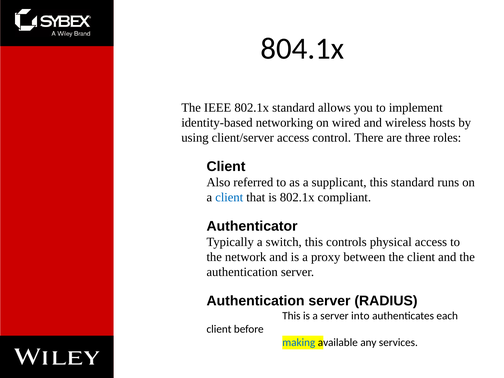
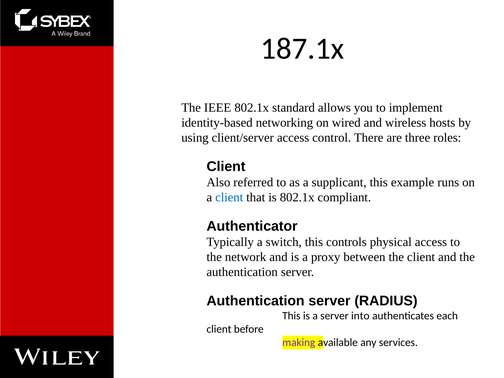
804.1x: 804.1x -> 187.1x
this standard: standard -> example
making colour: blue -> purple
